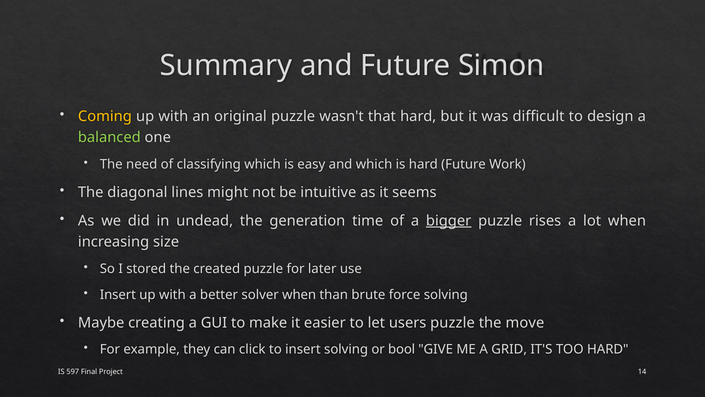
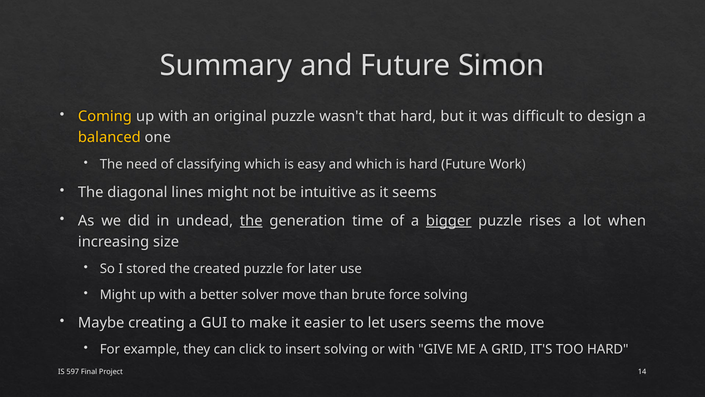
balanced colour: light green -> yellow
the at (251, 220) underline: none -> present
Insert at (118, 295): Insert -> Might
solver when: when -> move
users puzzle: puzzle -> seems
or bool: bool -> with
